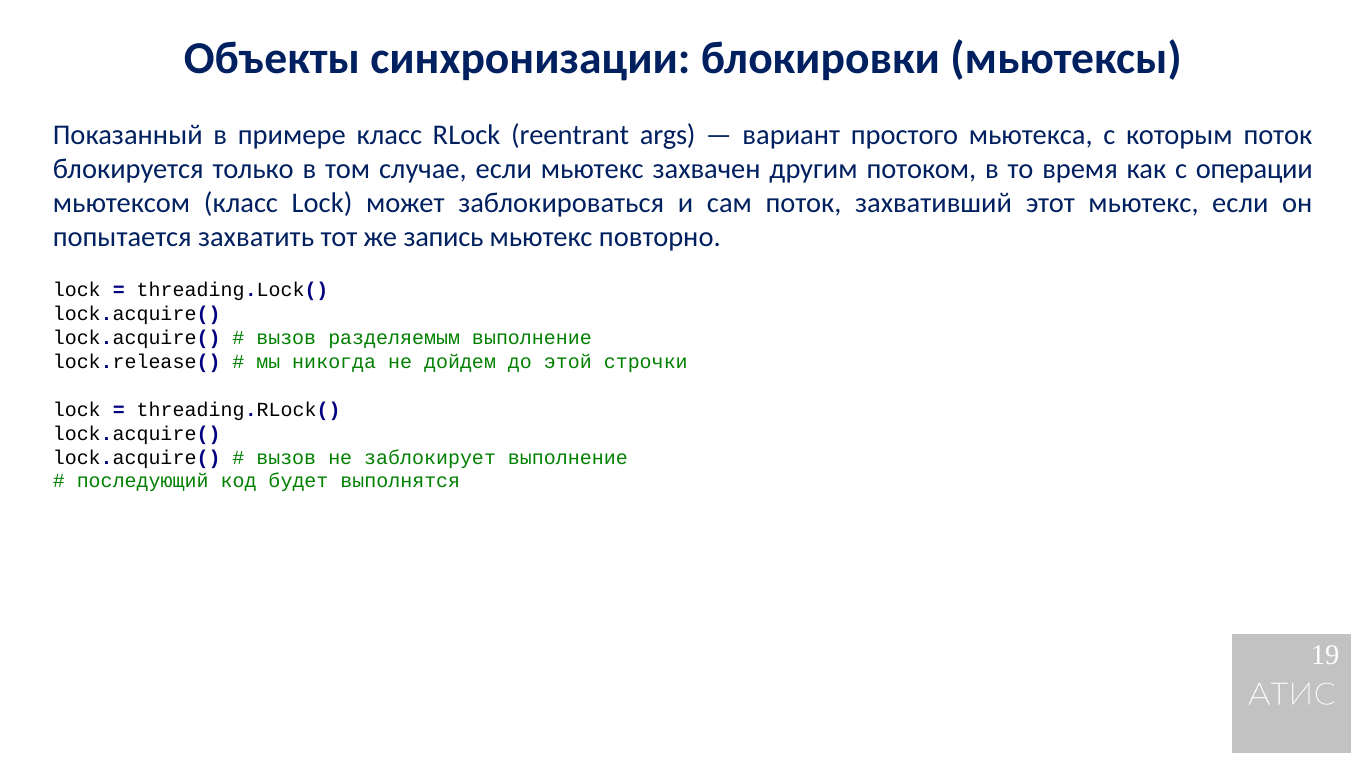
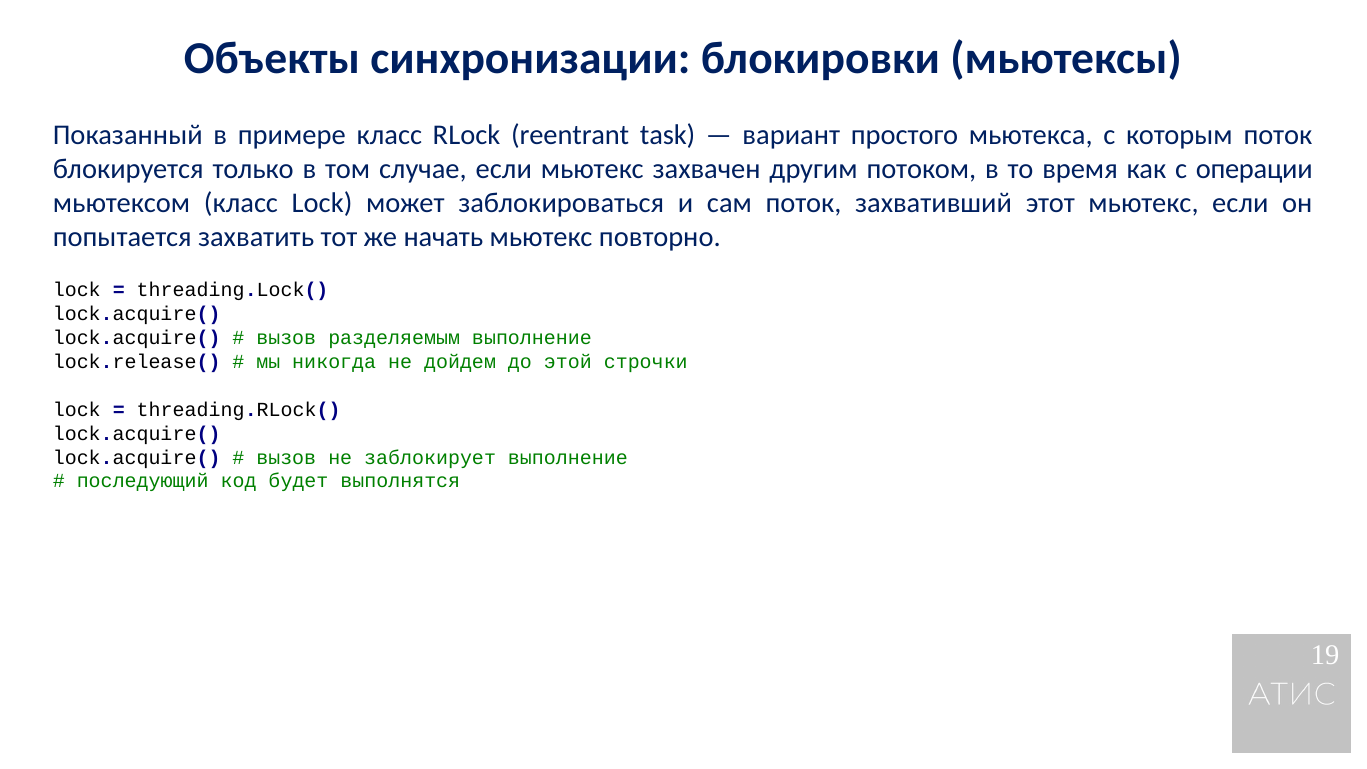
args: args -> task
запись: запись -> начать
